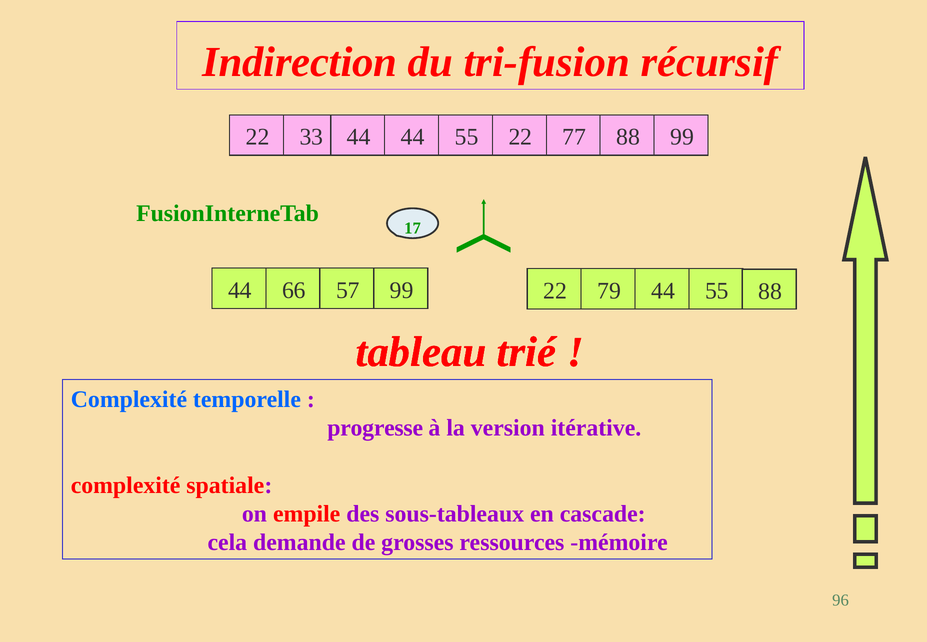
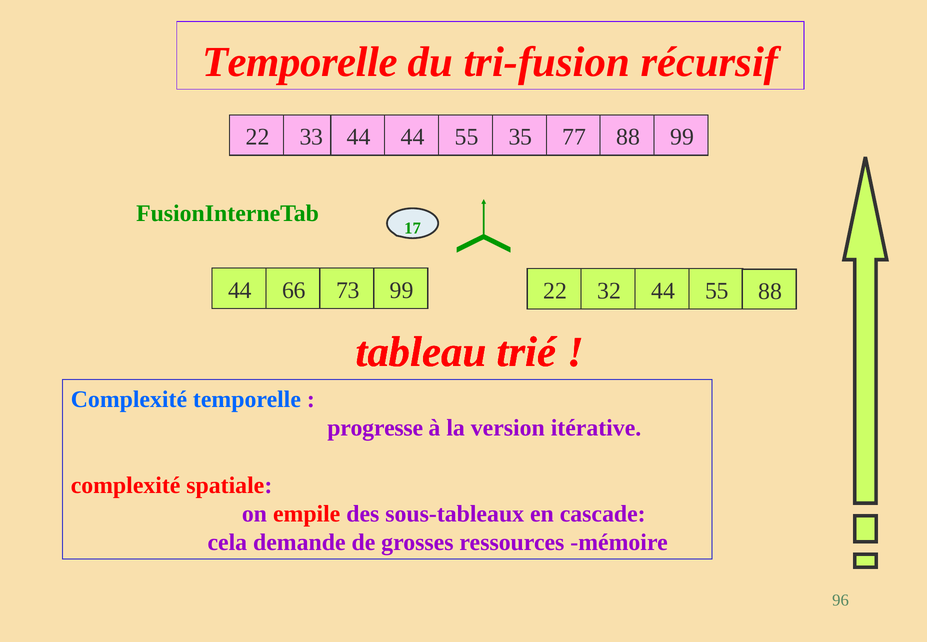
Indirection at (300, 62): Indirection -> Temporelle
44 22: 22 -> 35
57: 57 -> 73
79: 79 -> 32
